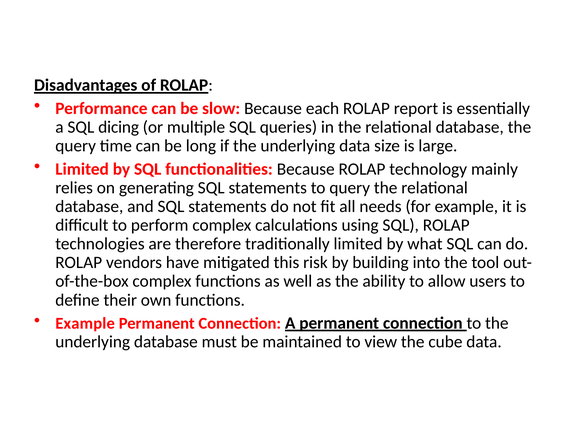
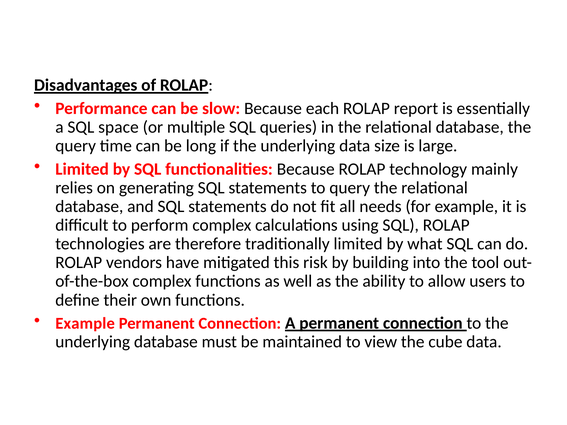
dicing: dicing -> space
